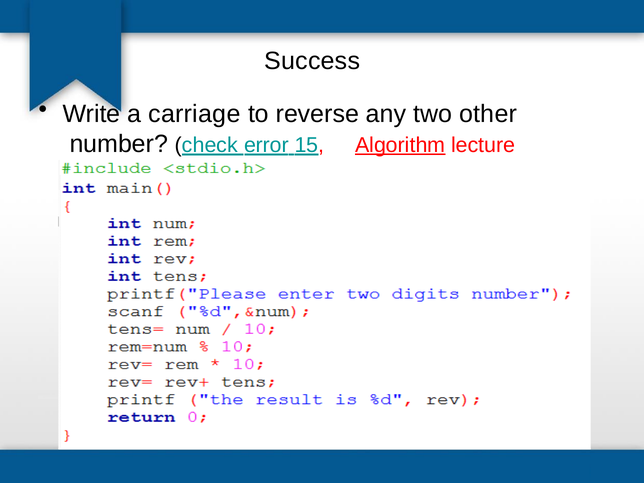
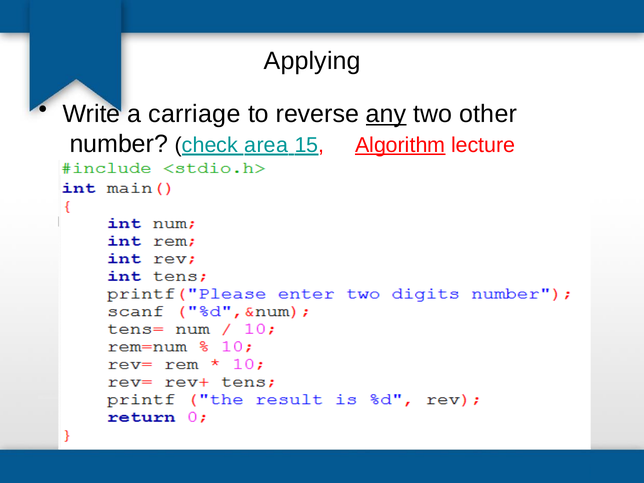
Success: Success -> Applying
any underline: none -> present
error: error -> area
